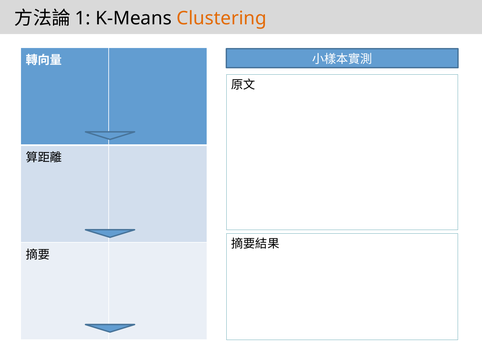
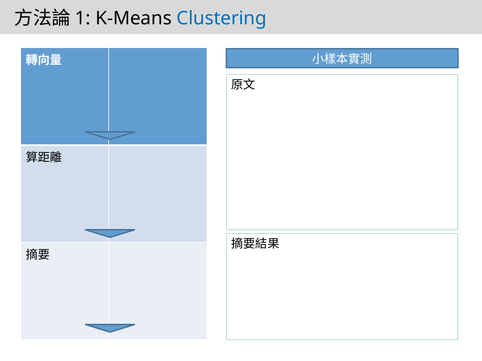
Clustering colour: orange -> blue
